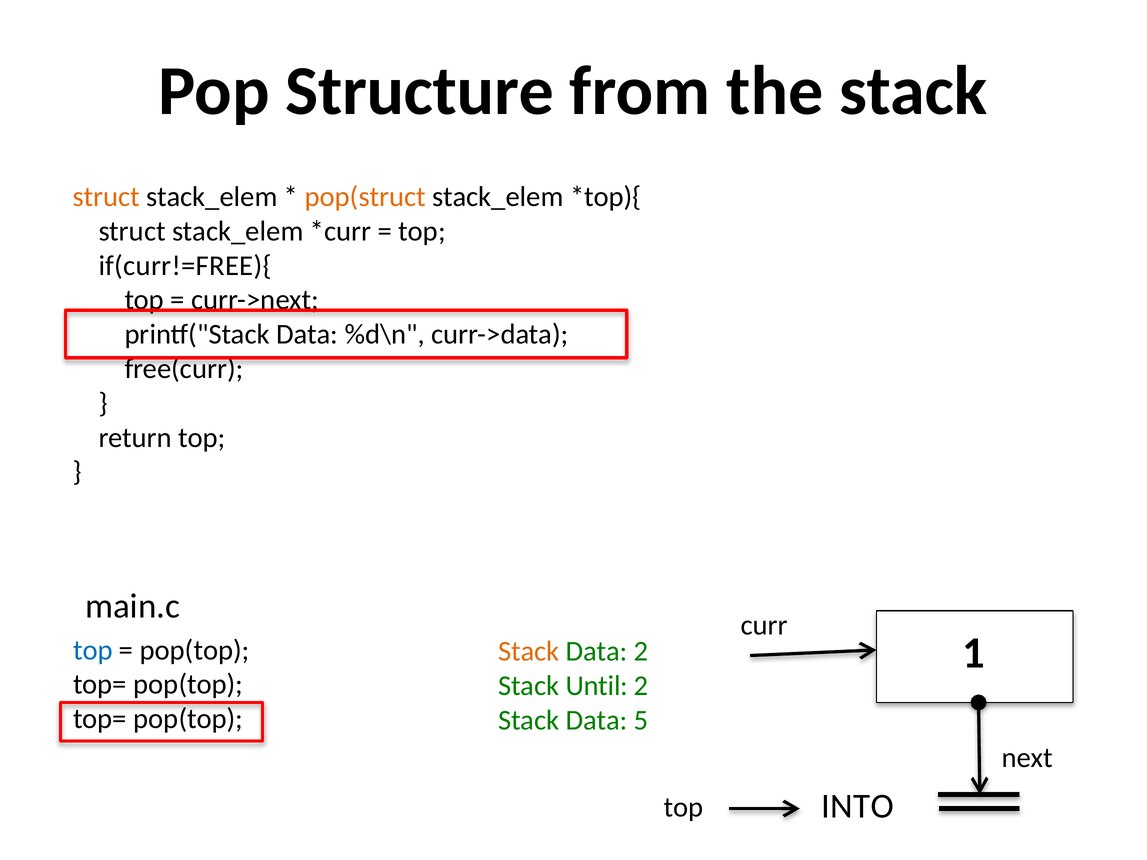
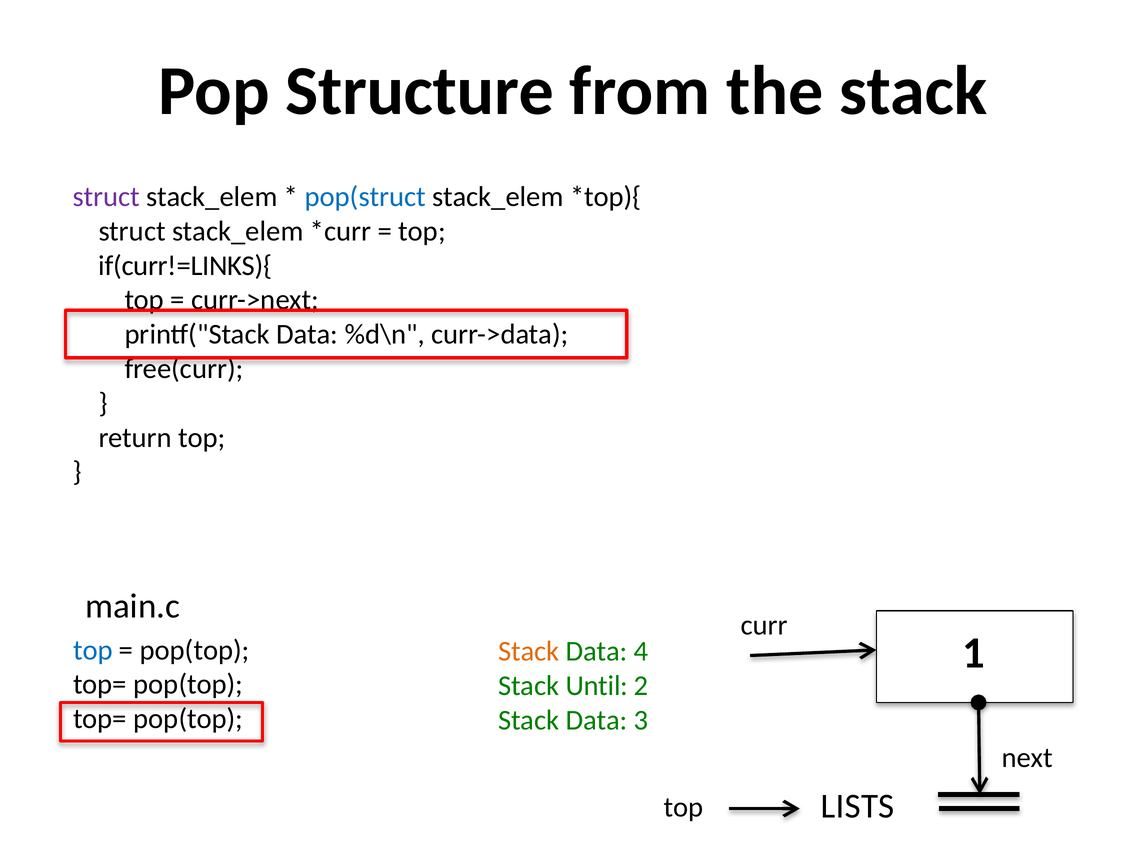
struct at (106, 197) colour: orange -> purple
pop(struct colour: orange -> blue
if(curr!=FREE){: if(curr!=FREE){ -> if(curr!=LINKS){
Data 2: 2 -> 4
5: 5 -> 3
INTO: INTO -> LISTS
